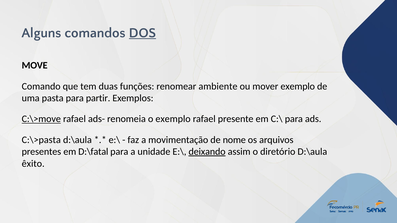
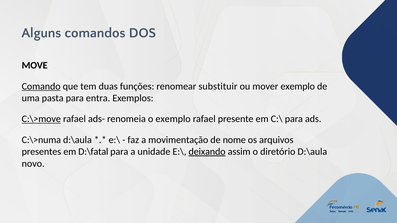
DOS underline: present -> none
Comando underline: none -> present
ambiente: ambiente -> substituir
partir: partir -> entra
C:\>pasta: C:\>pasta -> C:\>numa
êxito: êxito -> novo
